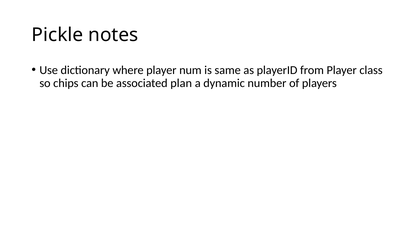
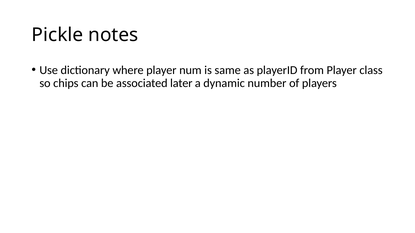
plan: plan -> later
